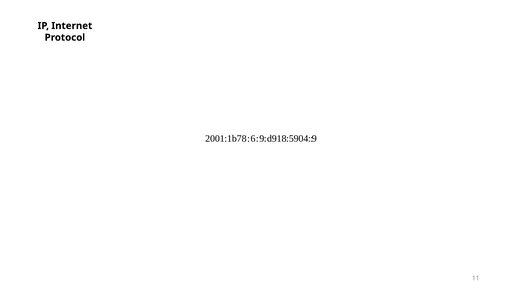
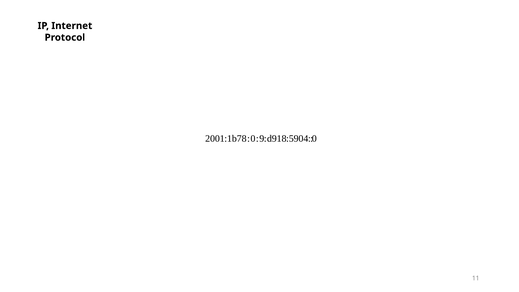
6 at (253, 139): 6 -> 0
9 at (314, 139): 9 -> 0
